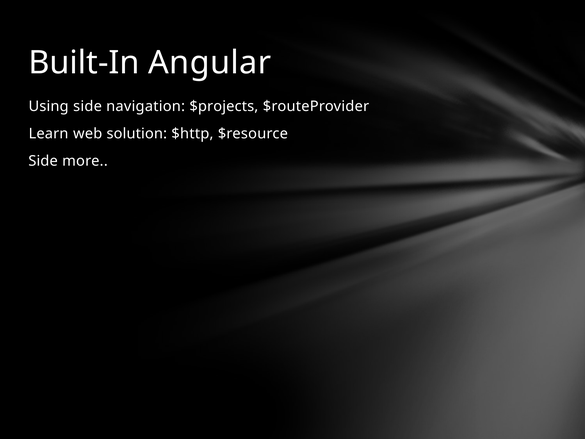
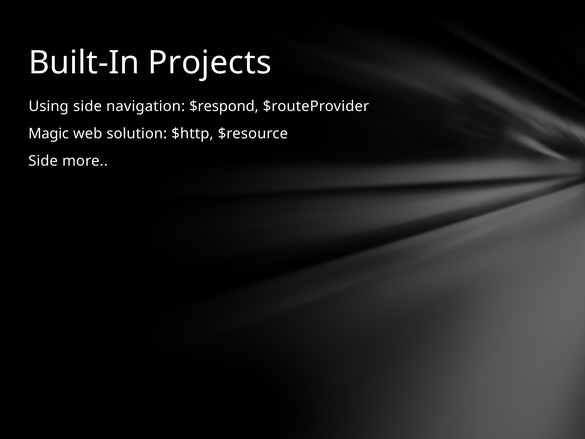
Angular: Angular -> Projects
$projects: $projects -> $respond
Learn: Learn -> Magic
